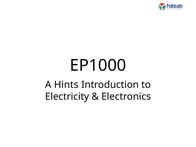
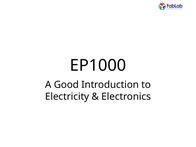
Hints: Hints -> Good
